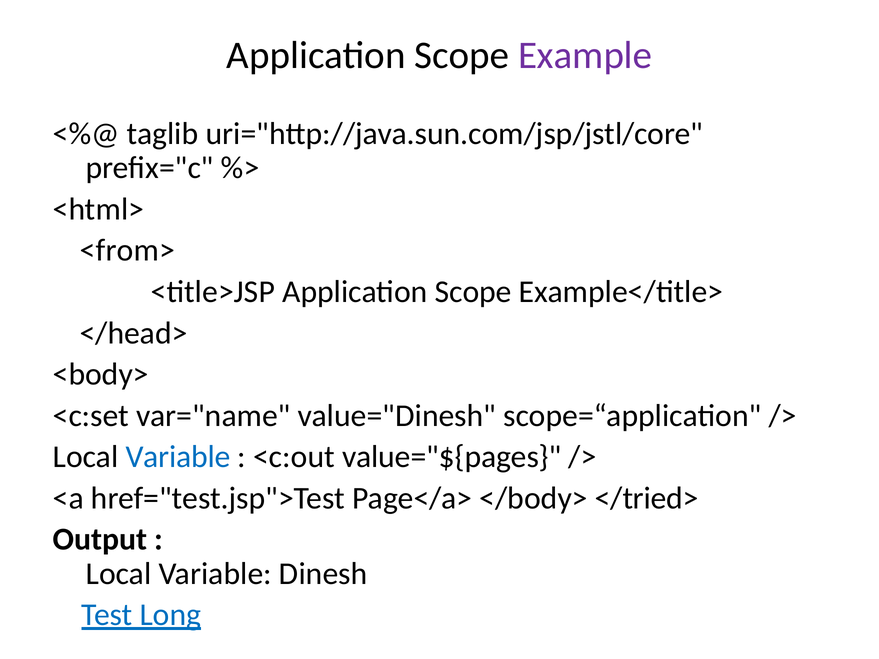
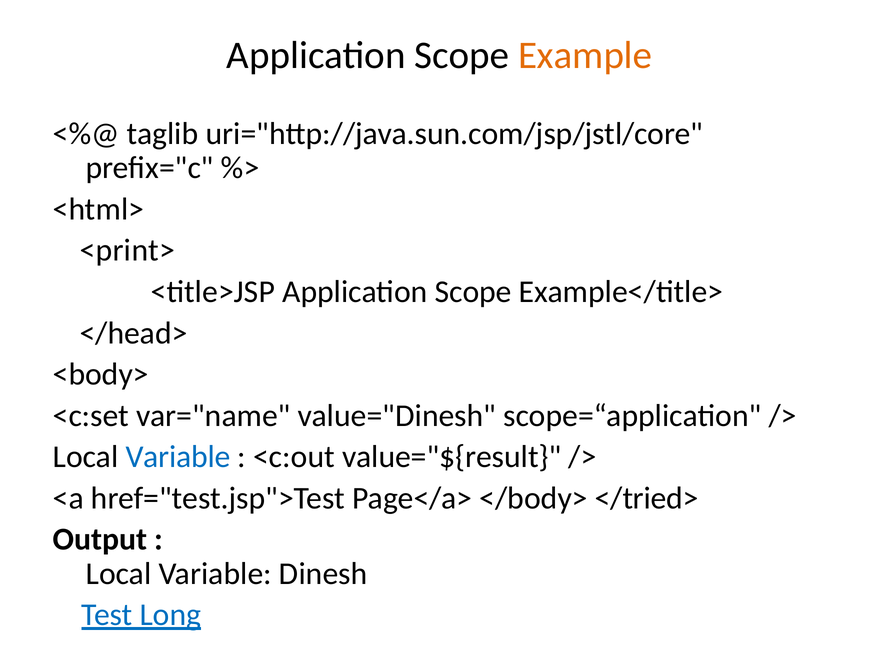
Example colour: purple -> orange
<from>: <from> -> <print>
value="${pages: value="${pages -> value="${result
